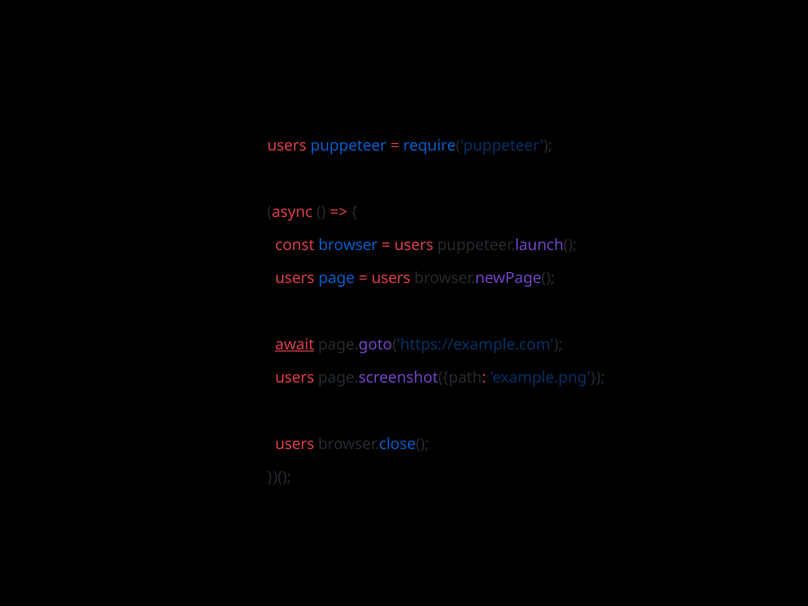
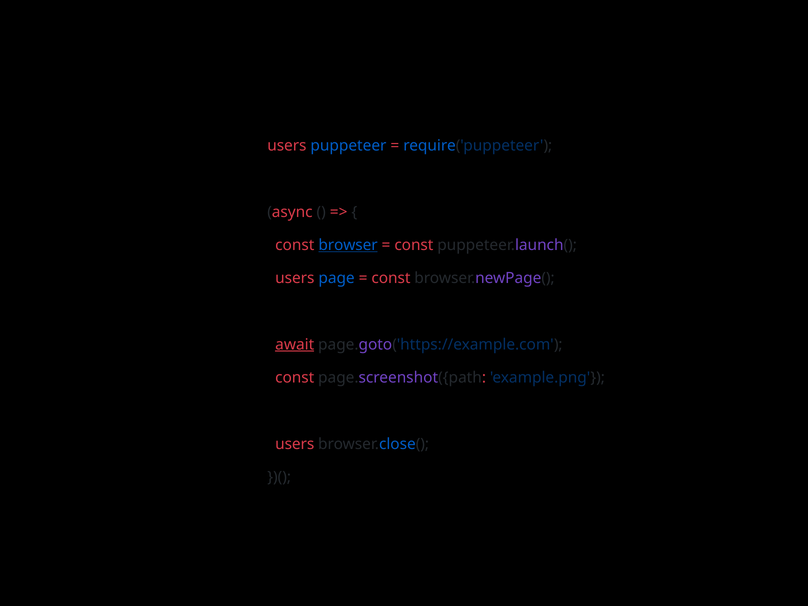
browser underline: none -> present
users at (414, 245): users -> const
users at (391, 278): users -> const
users at (295, 378): users -> const
